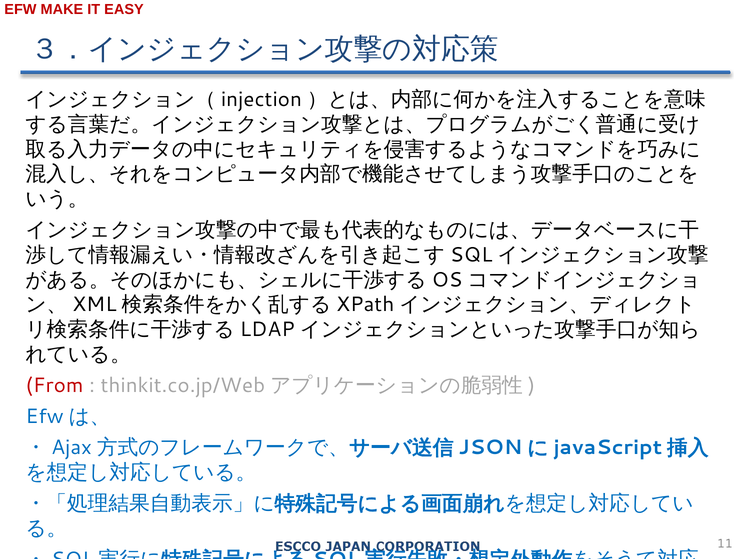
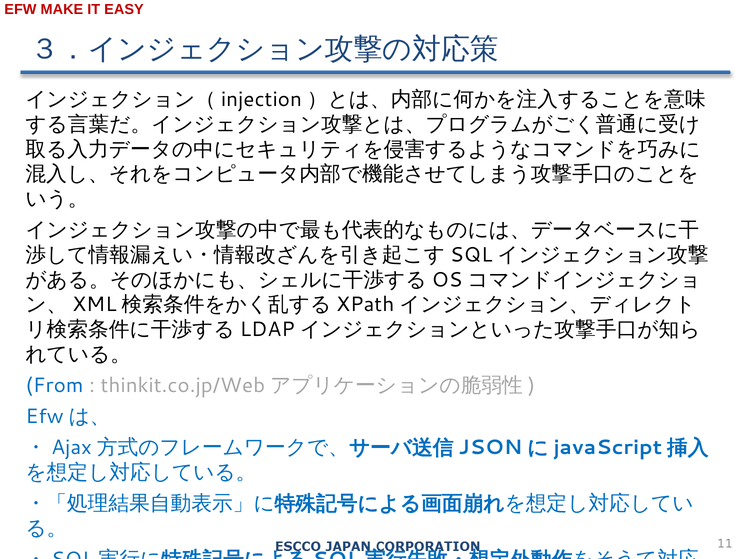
From colour: red -> blue
